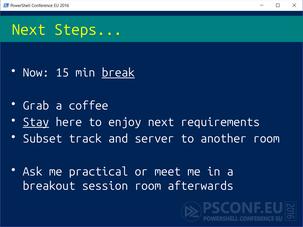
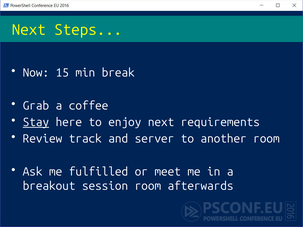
break underline: present -> none
Subset: Subset -> Review
practical: practical -> fulfilled
